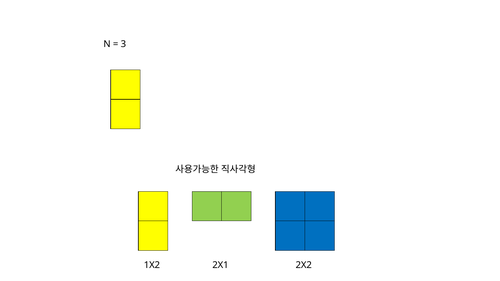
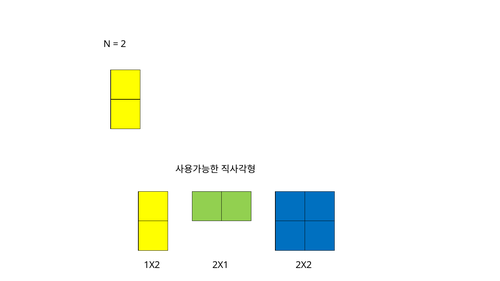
3: 3 -> 2
